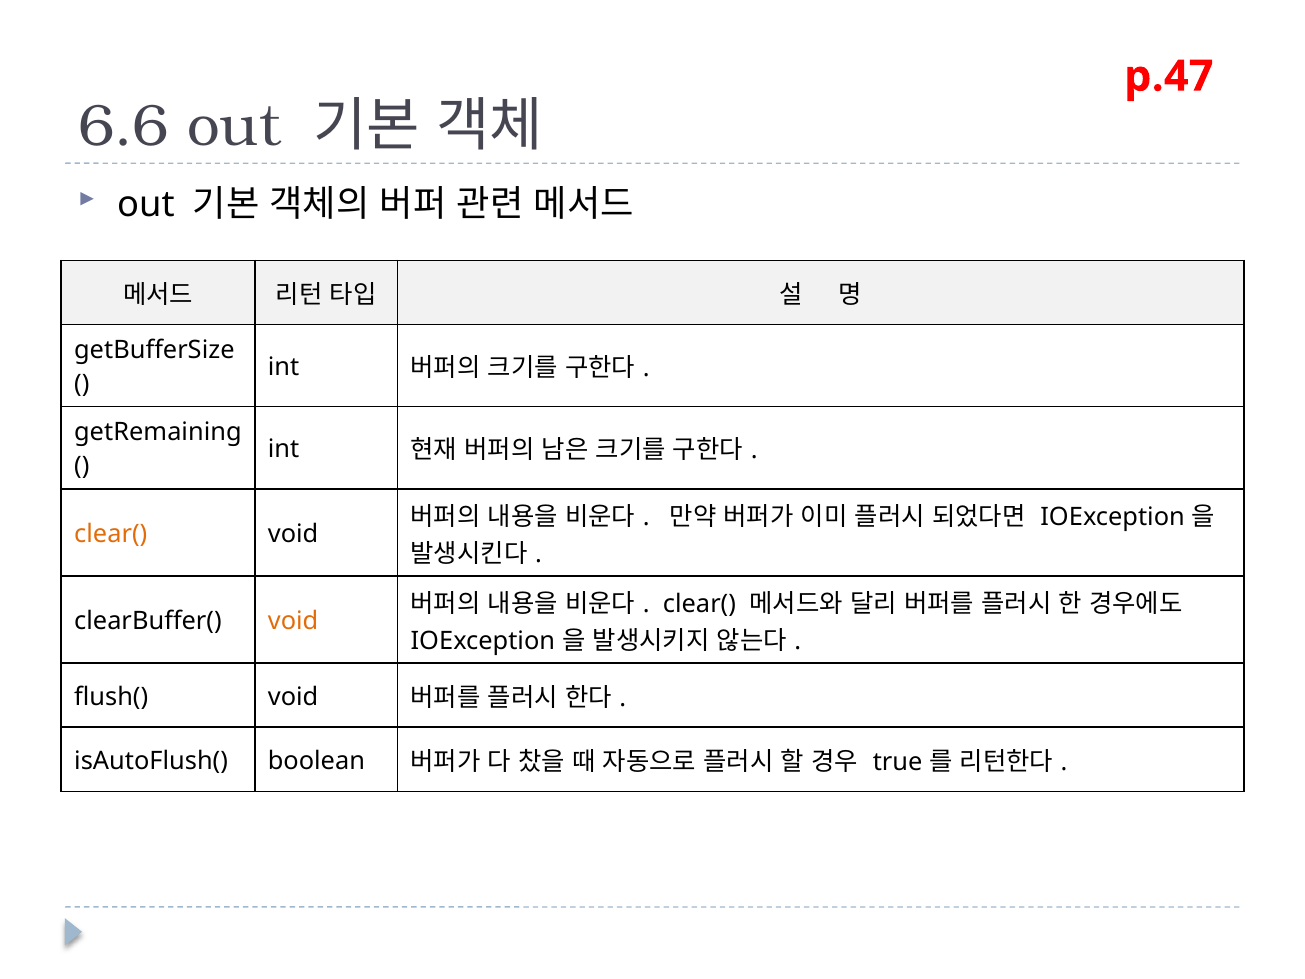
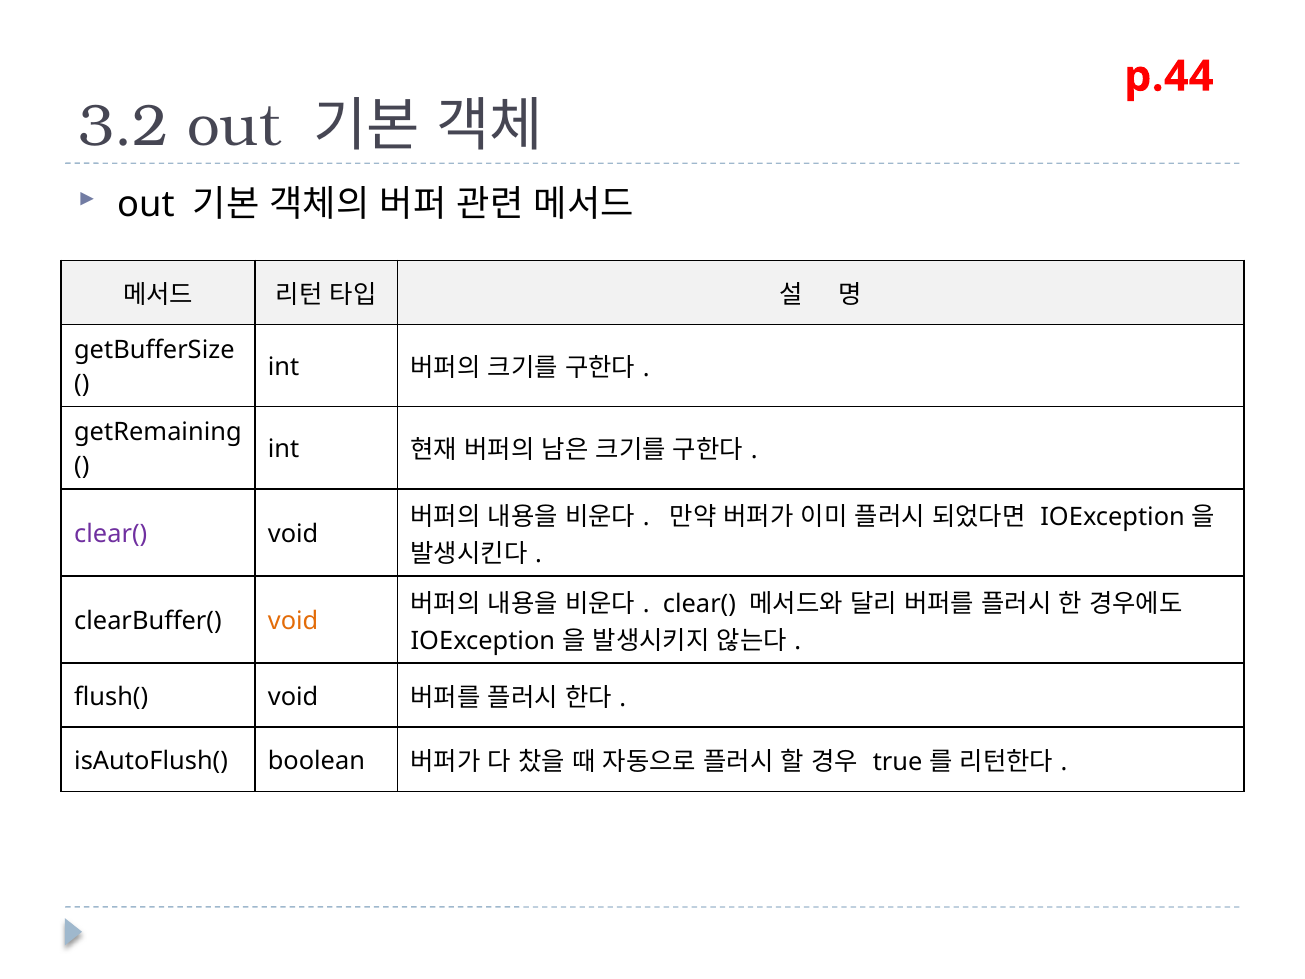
p.47: p.47 -> p.44
6.6: 6.6 -> 3.2
clear( at (111, 534) colour: orange -> purple
